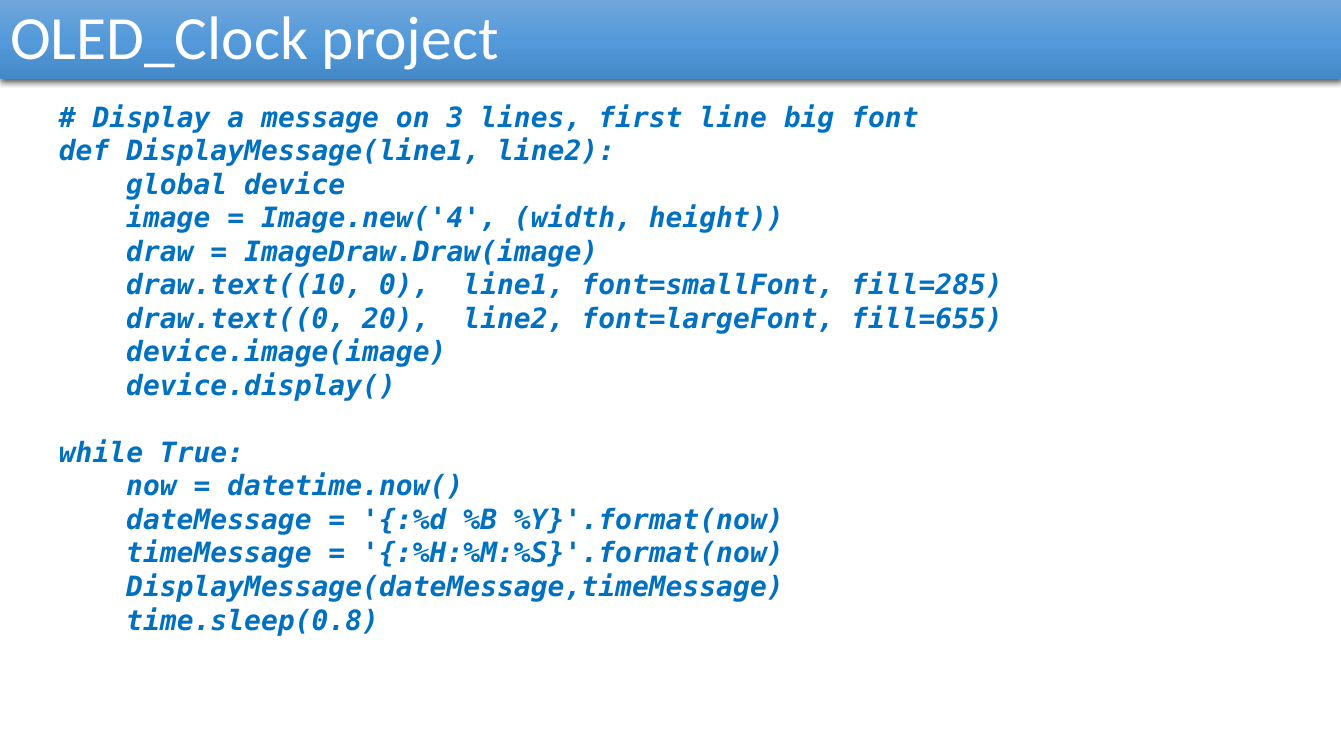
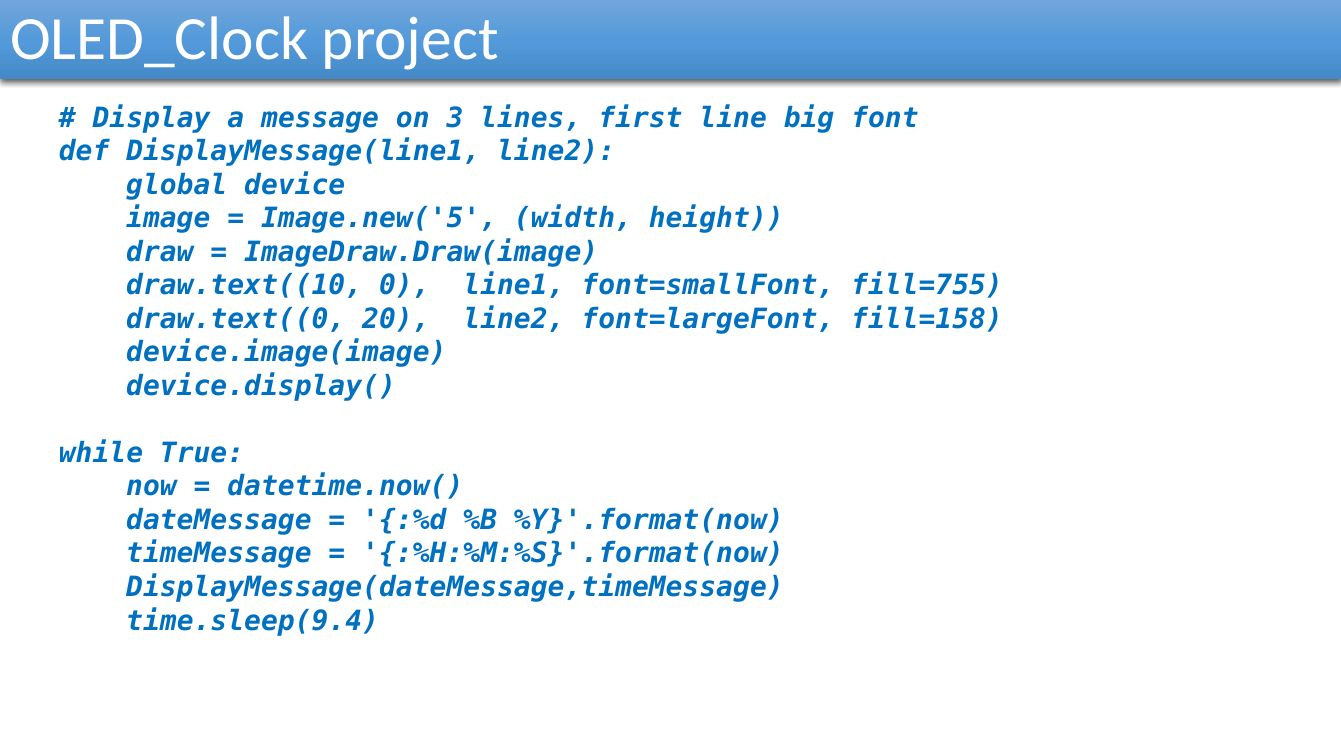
Image.new('4: Image.new('4 -> Image.new('5
fill=285: fill=285 -> fill=755
fill=655: fill=655 -> fill=158
time.sleep(0.8: time.sleep(0.8 -> time.sleep(9.4
